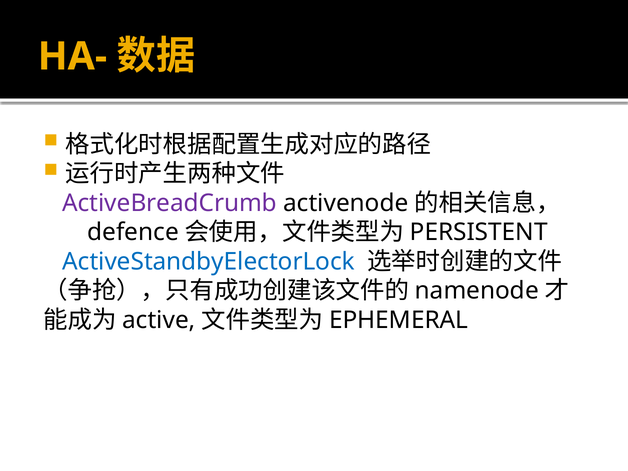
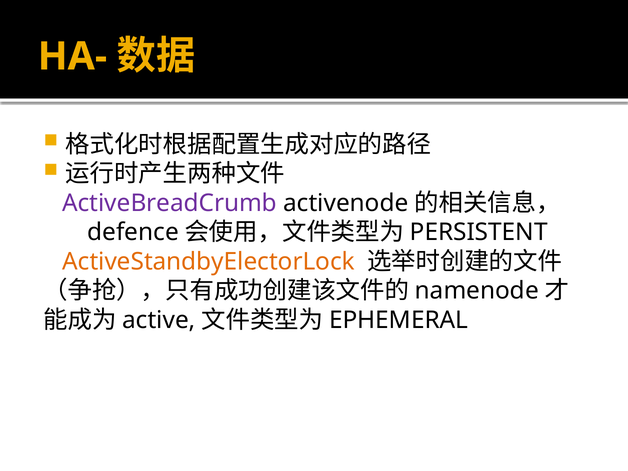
ActiveStandbyElectorLock colour: blue -> orange
